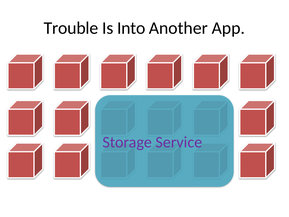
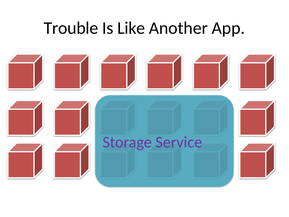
Into: Into -> Like
